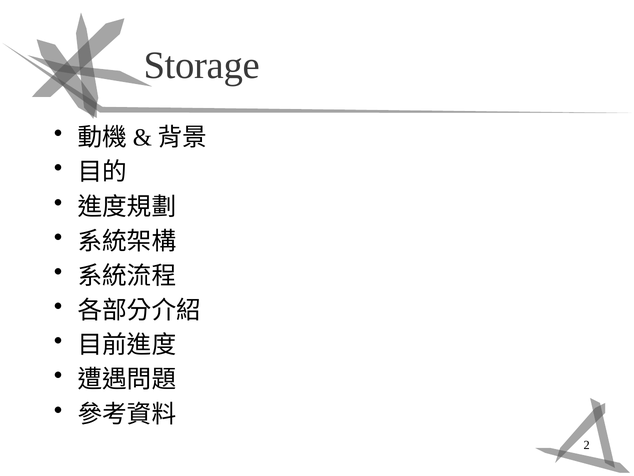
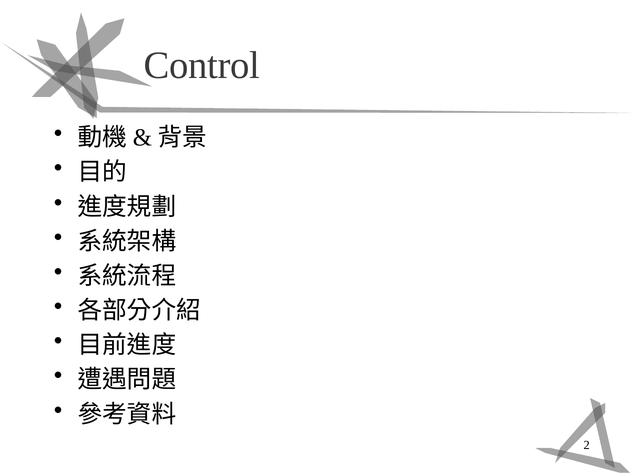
Storage: Storage -> Control
